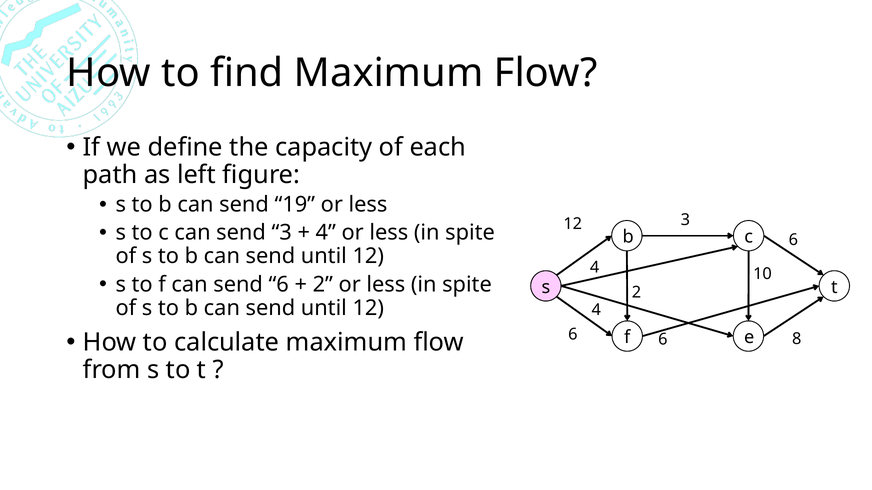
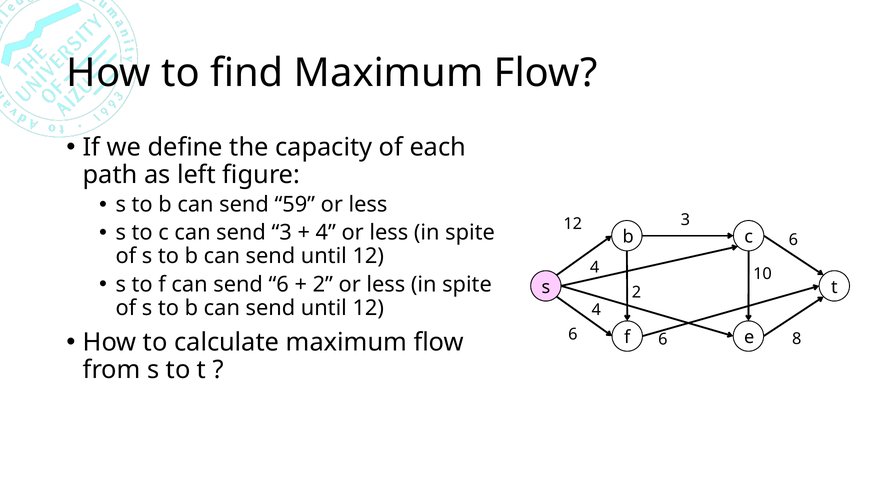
19: 19 -> 59
